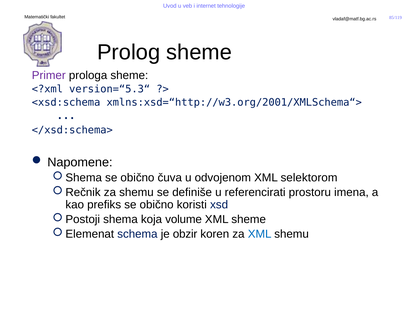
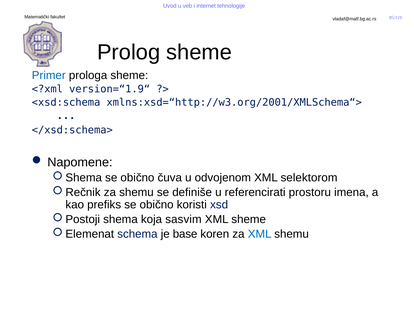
Primer colour: purple -> blue
version=“5.3“: version=“5.3“ -> version=“1.9“
volume: volume -> sasvim
obzir: obzir -> base
